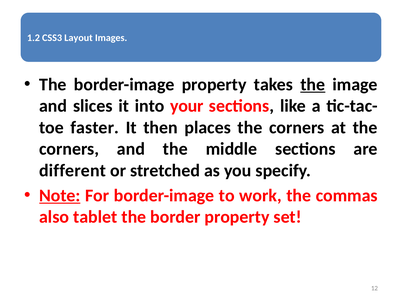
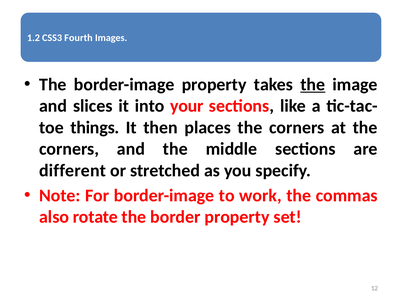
Layout: Layout -> Fourth
faster: faster -> things
Note underline: present -> none
tablet: tablet -> rotate
